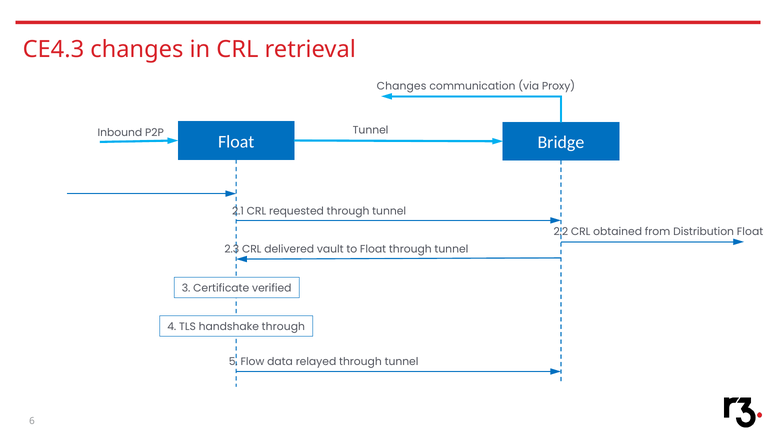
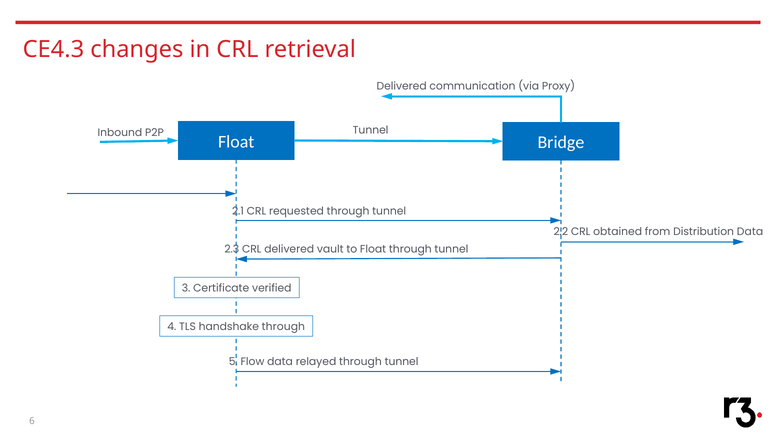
Changes at (402, 87): Changes -> Delivered
Distribution Float: Float -> Data
